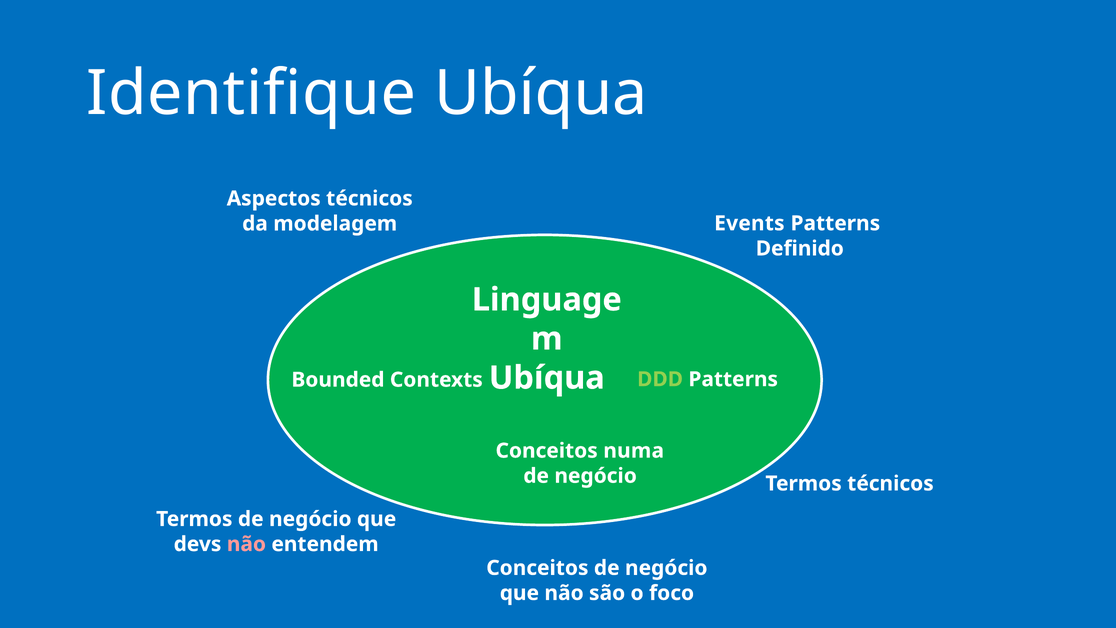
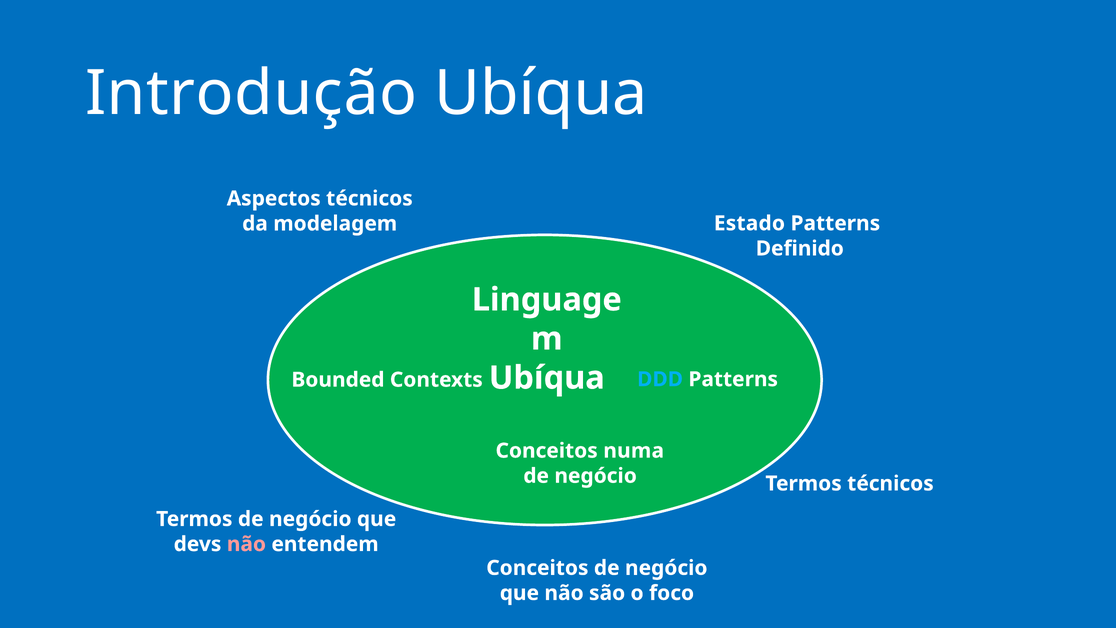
Identifique: Identifique -> Introdução
Events: Events -> Estado
DDD colour: light green -> light blue
